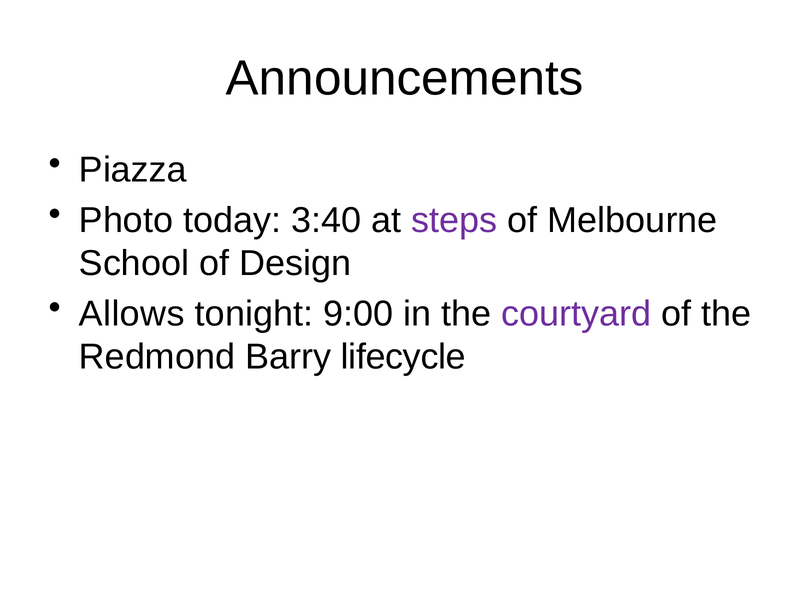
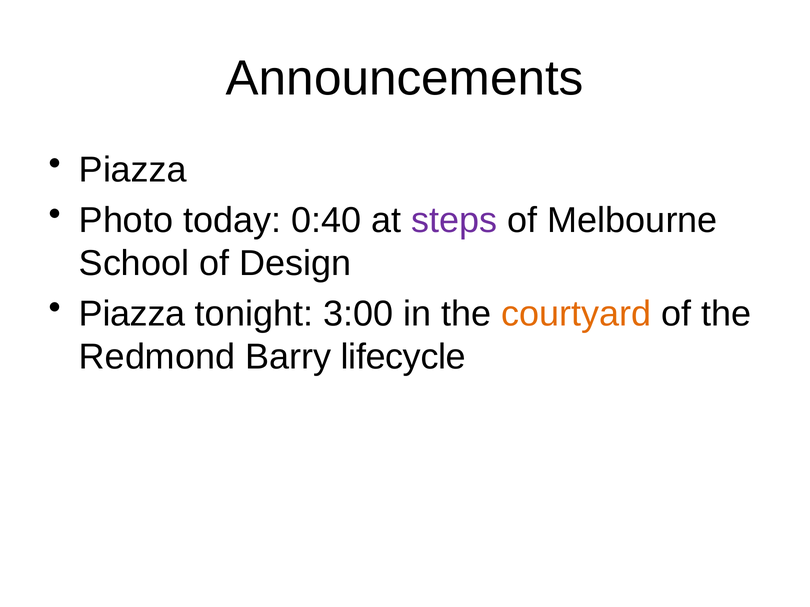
3:40: 3:40 -> 0:40
Allows at (132, 314): Allows -> Piazza
9:00: 9:00 -> 3:00
courtyard colour: purple -> orange
